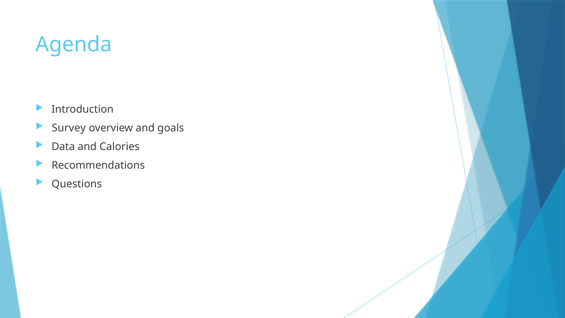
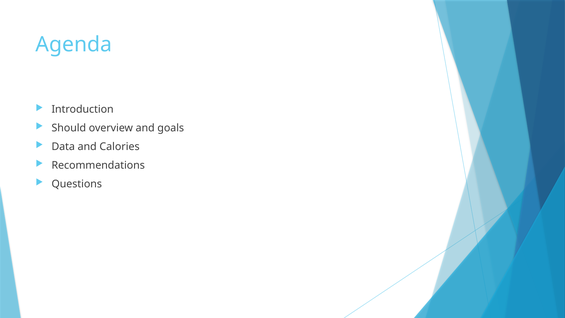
Survey: Survey -> Should
